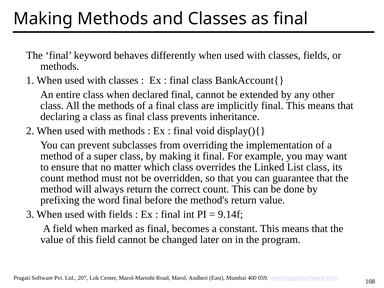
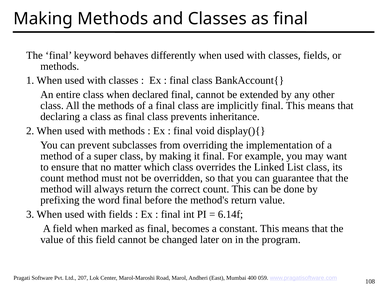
9.14f: 9.14f -> 6.14f
